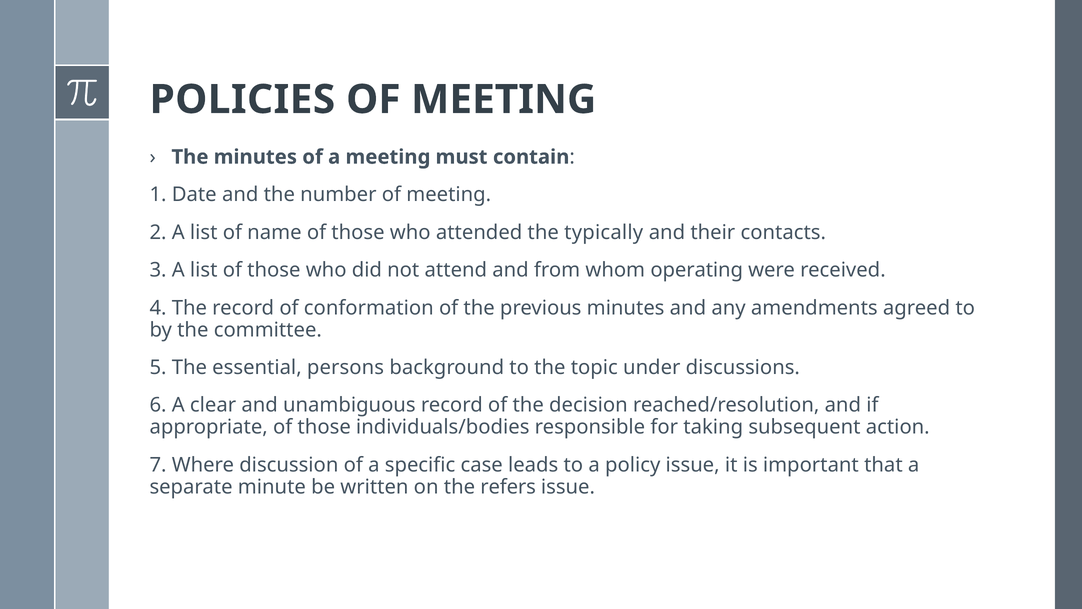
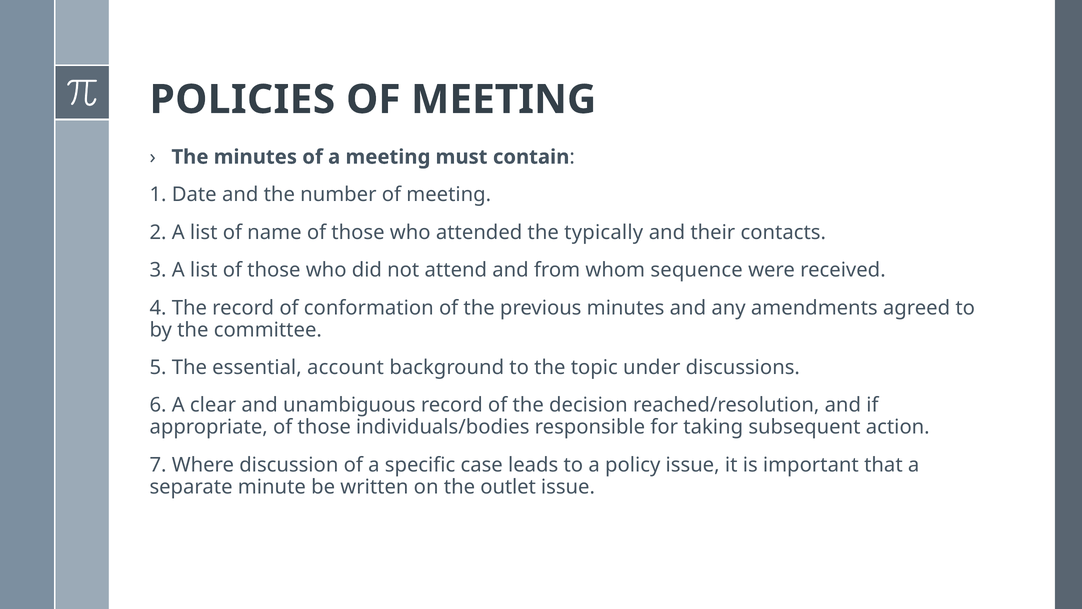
operating: operating -> sequence
persons: persons -> account
refers: refers -> outlet
